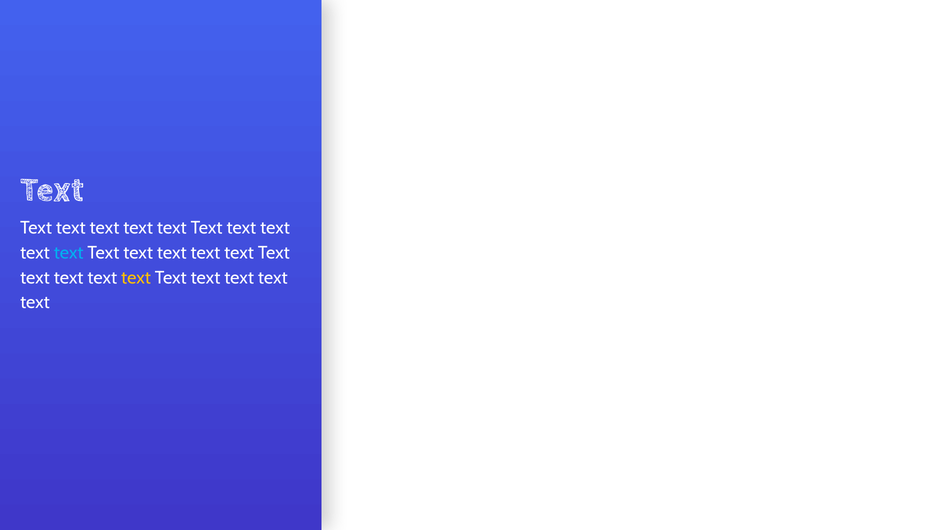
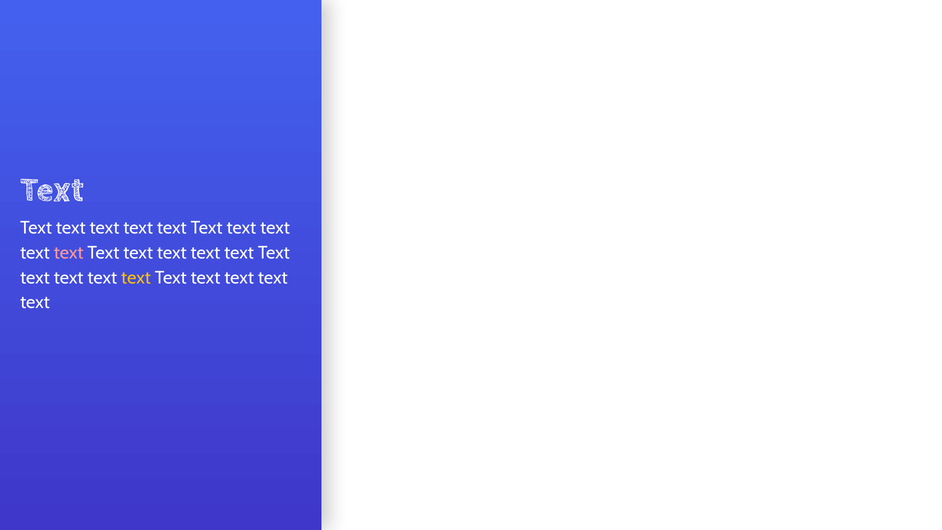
text at (69, 253) colour: light blue -> pink
